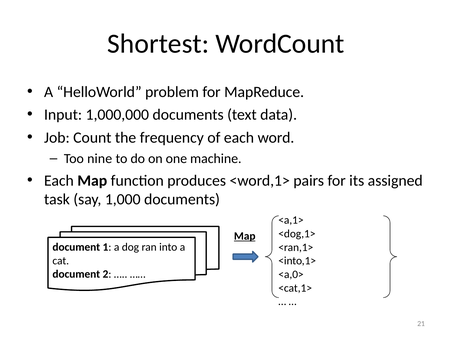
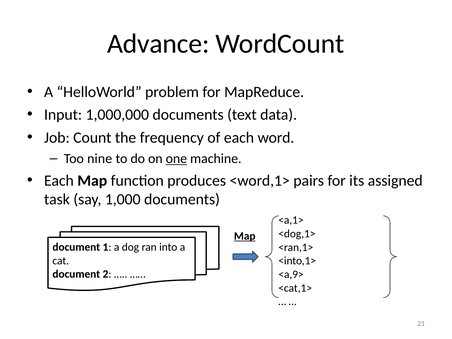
Shortest: Shortest -> Advance
one underline: none -> present
<a,0>: <a,0> -> <a,9>
